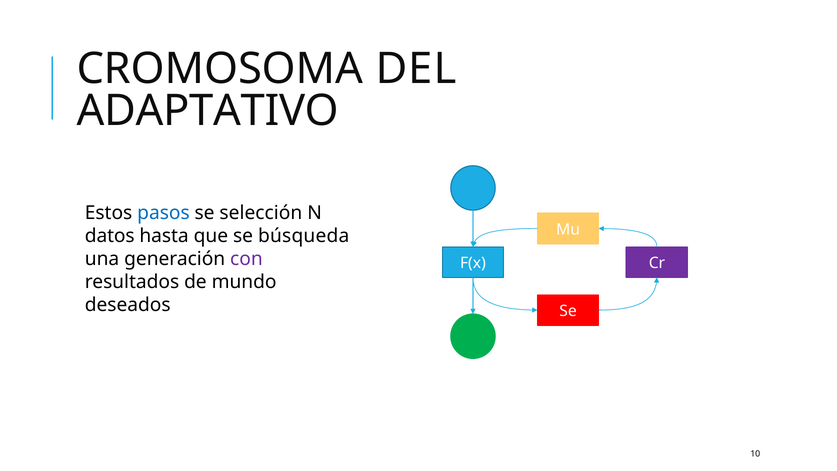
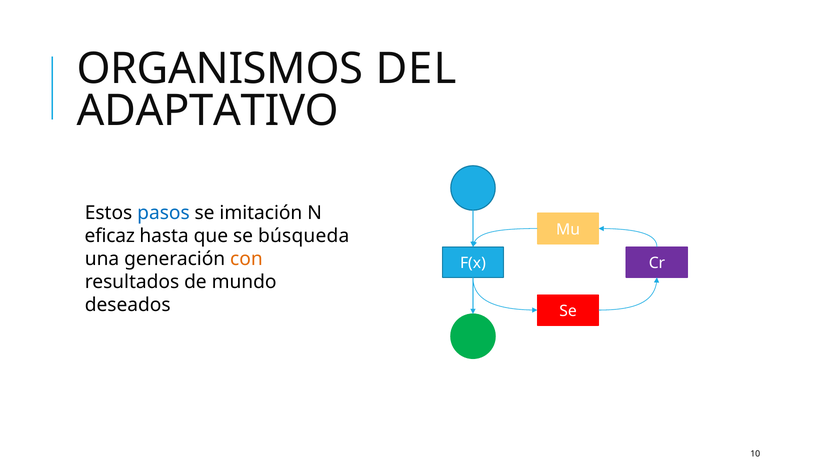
CROMOSOMA: CROMOSOMA -> ORGANISMOS
selección: selección -> imitación
datos: datos -> eficaz
con colour: purple -> orange
